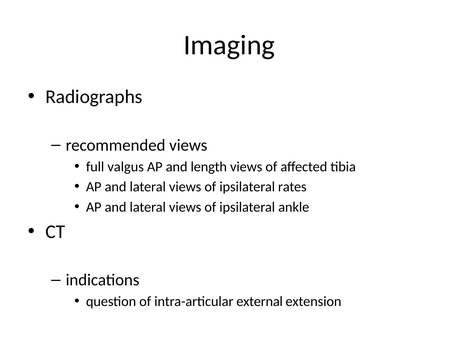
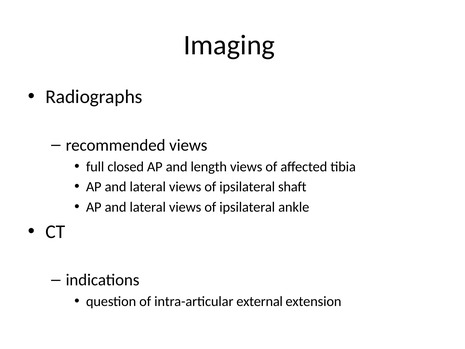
valgus: valgus -> closed
rates: rates -> shaft
